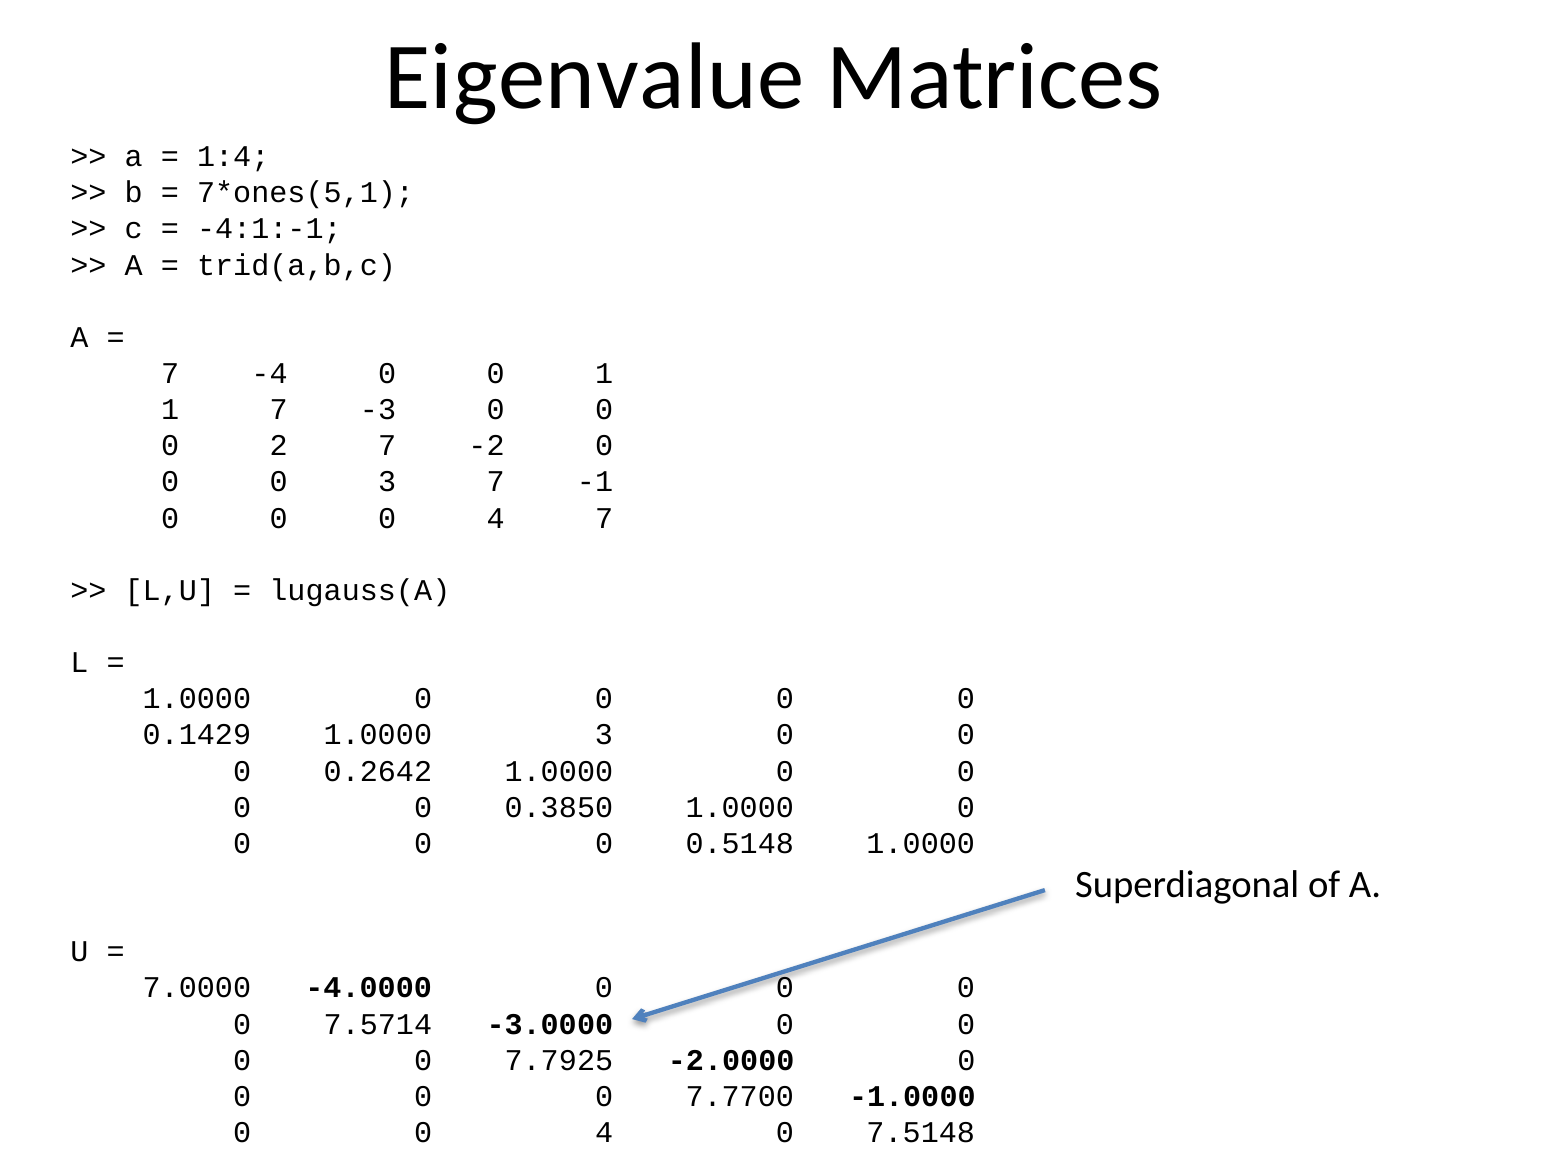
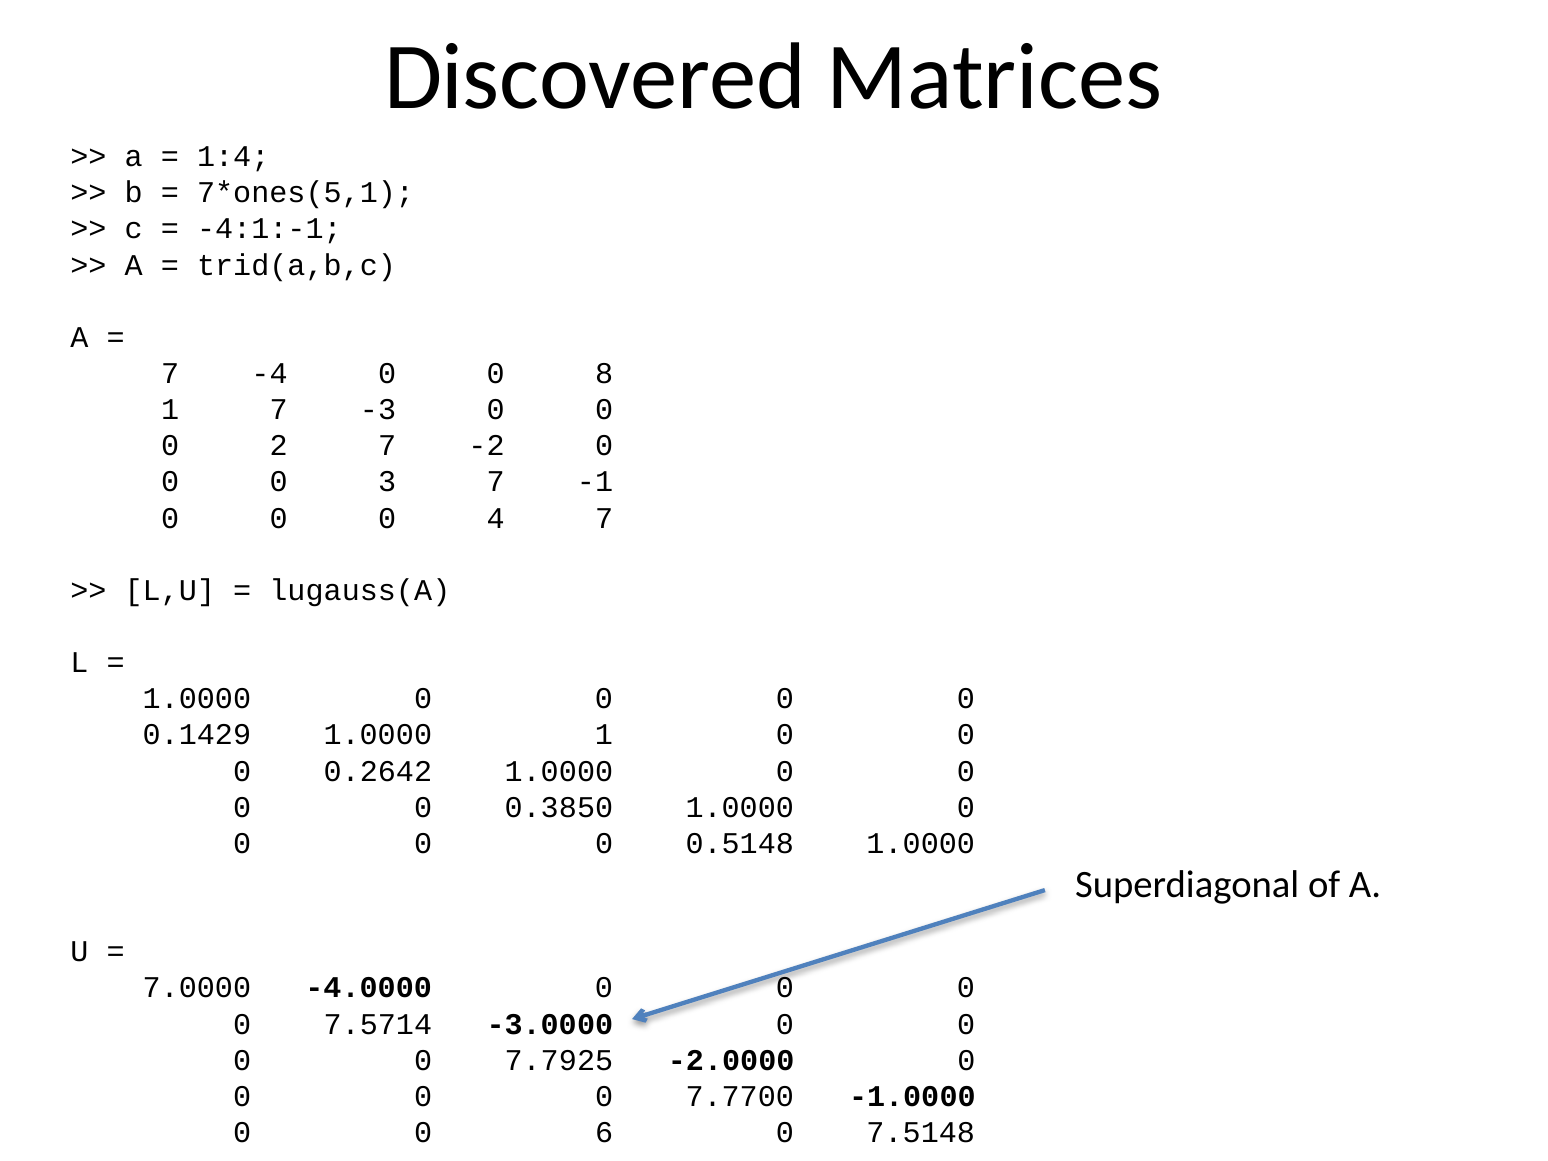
Eigenvalue: Eigenvalue -> Discovered
0 1: 1 -> 8
1.0000 3: 3 -> 1
4 at (604, 1133): 4 -> 6
